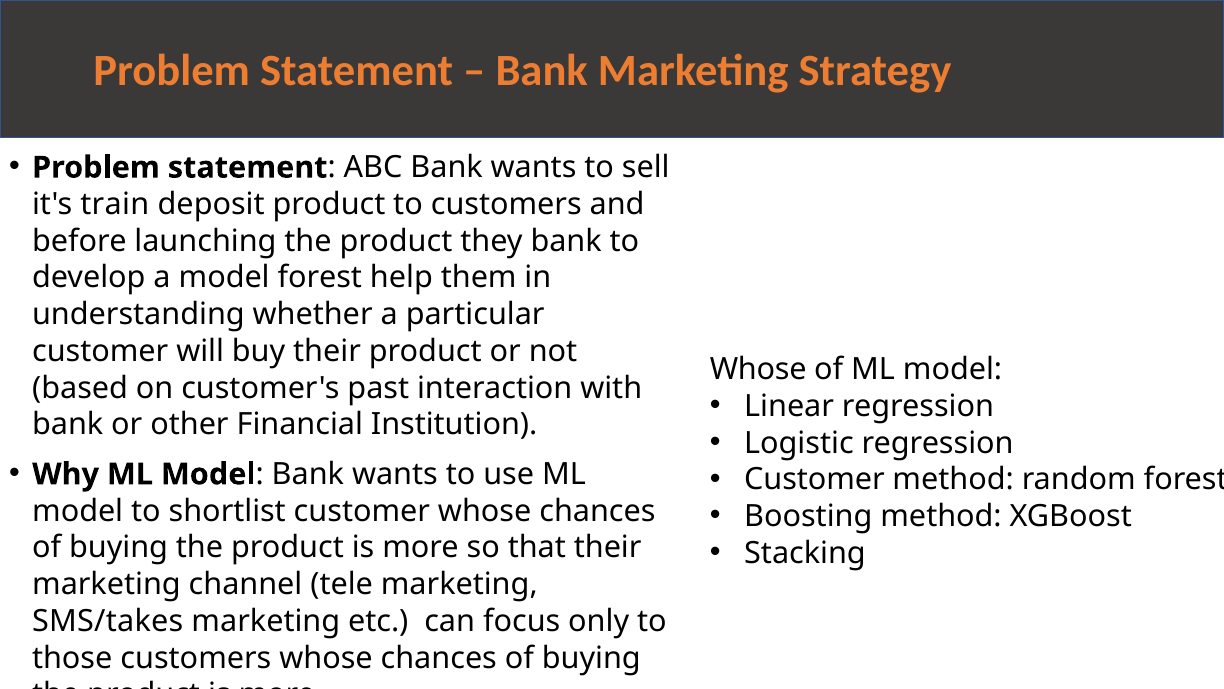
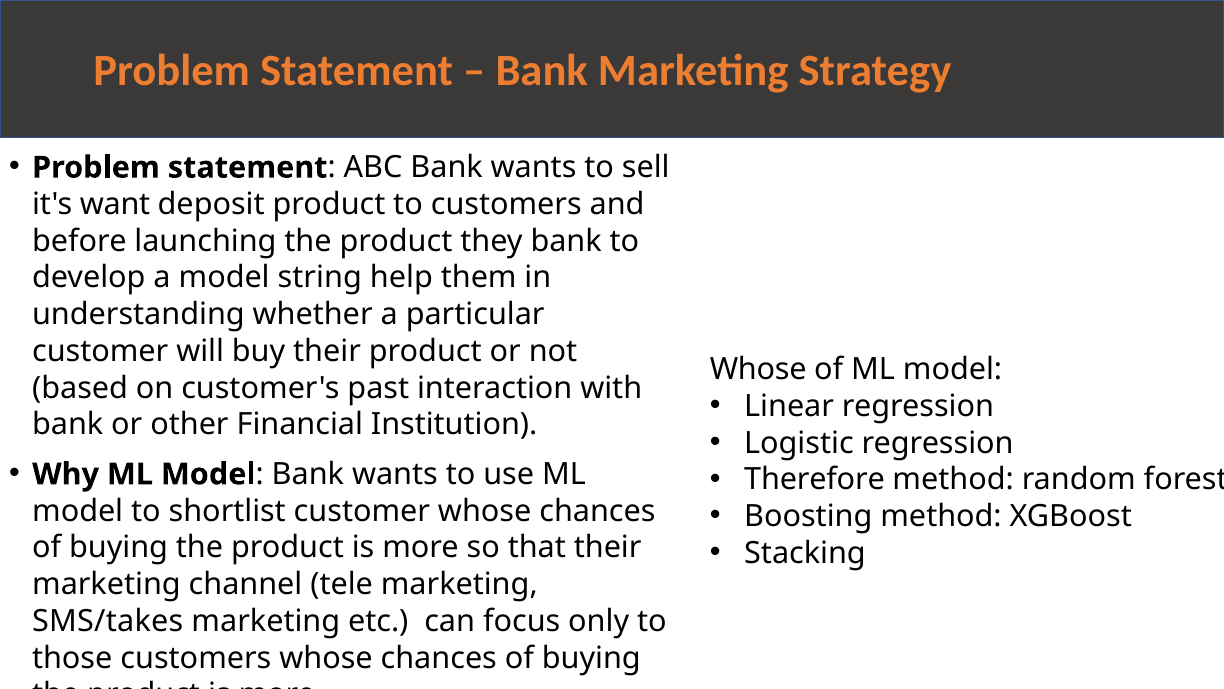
train: train -> want
model forest: forest -> string
Customer at (814, 479): Customer -> Therefore
